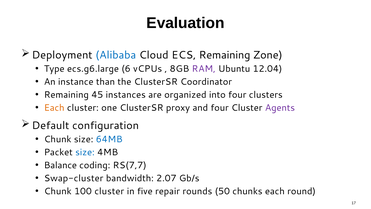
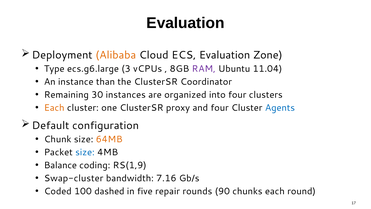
Alibaba colour: blue -> orange
ECS Remaining: Remaining -> Evaluation
6: 6 -> 3
12.04: 12.04 -> 11.04
45: 45 -> 30
Agents colour: purple -> blue
64MB colour: blue -> orange
RS(7,7: RS(7,7 -> RS(1,9
2.07: 2.07 -> 7.16
Chunk at (58, 191): Chunk -> Coded
100 cluster: cluster -> dashed
50: 50 -> 90
